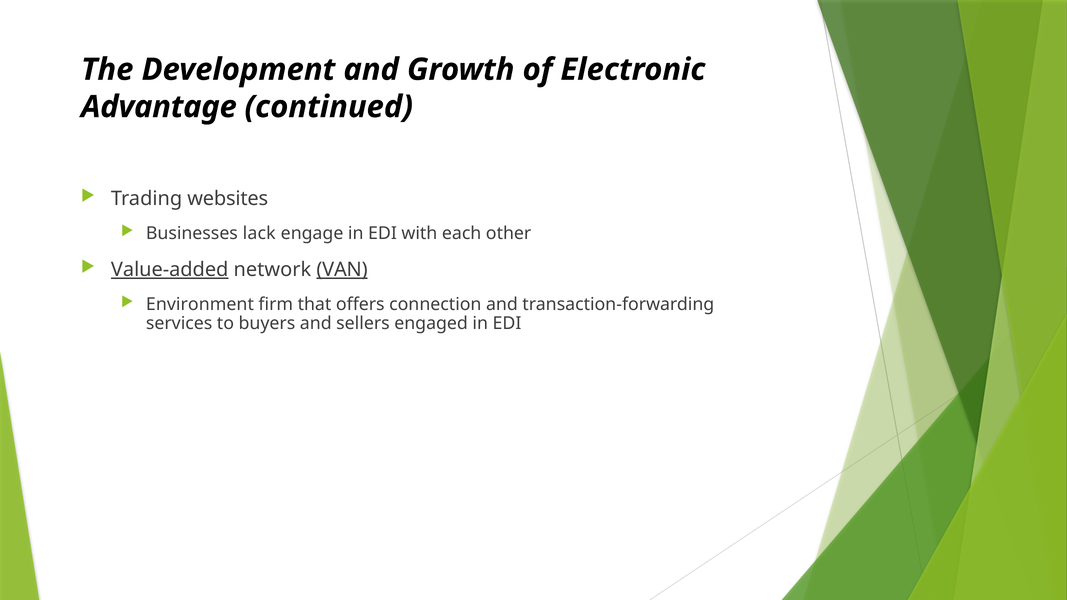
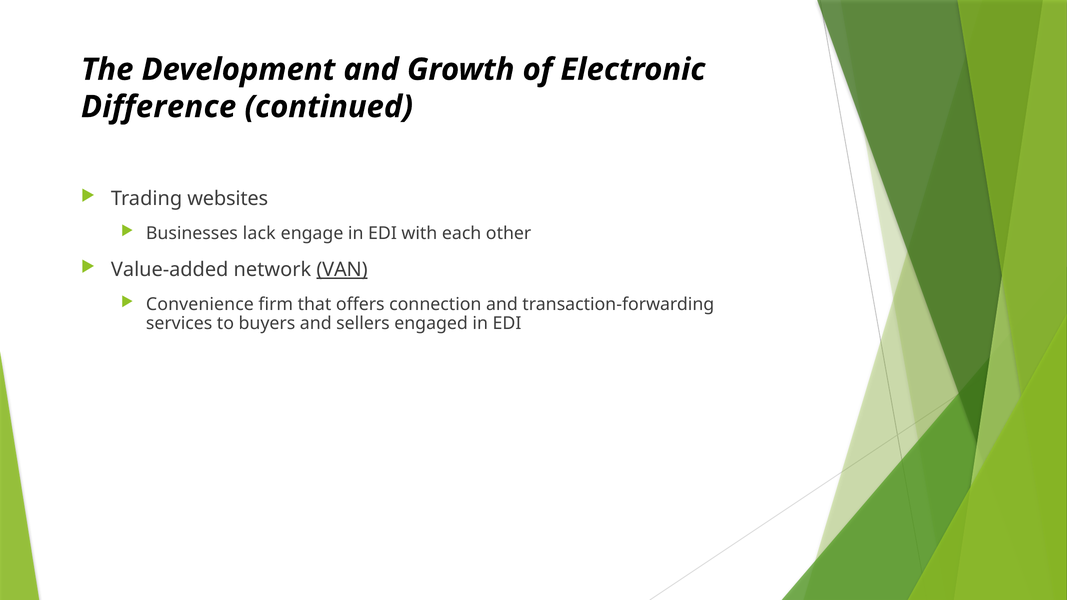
Advantage: Advantage -> Difference
Value-added underline: present -> none
Environment: Environment -> Convenience
